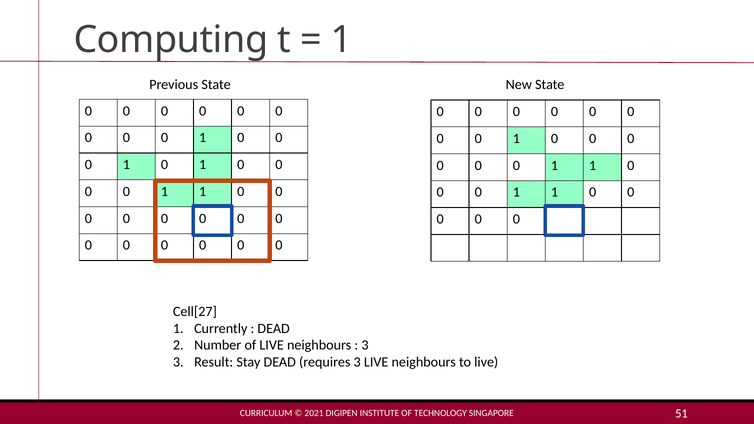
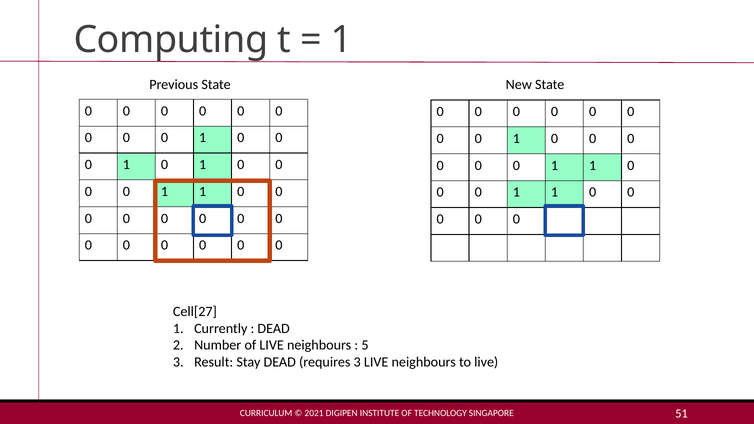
3 at (365, 345): 3 -> 5
